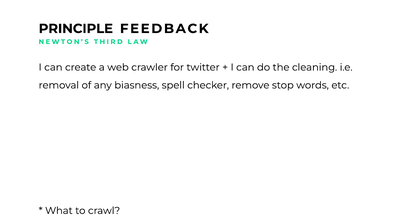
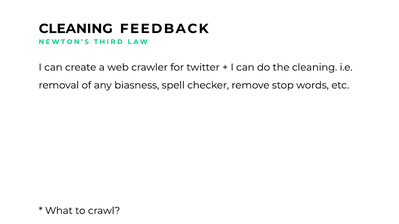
PRINCIPLE at (76, 29): PRINCIPLE -> CLEANING
